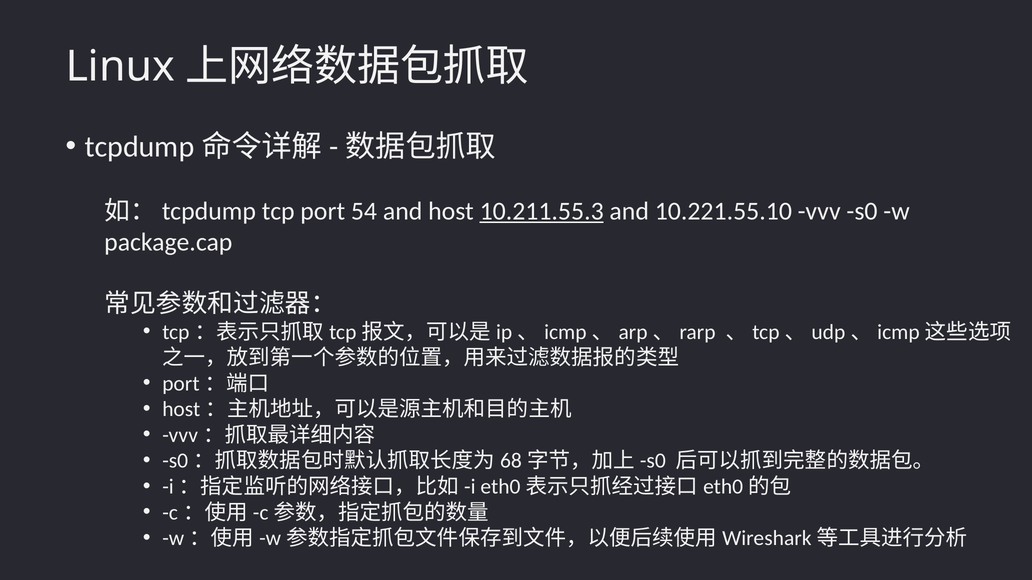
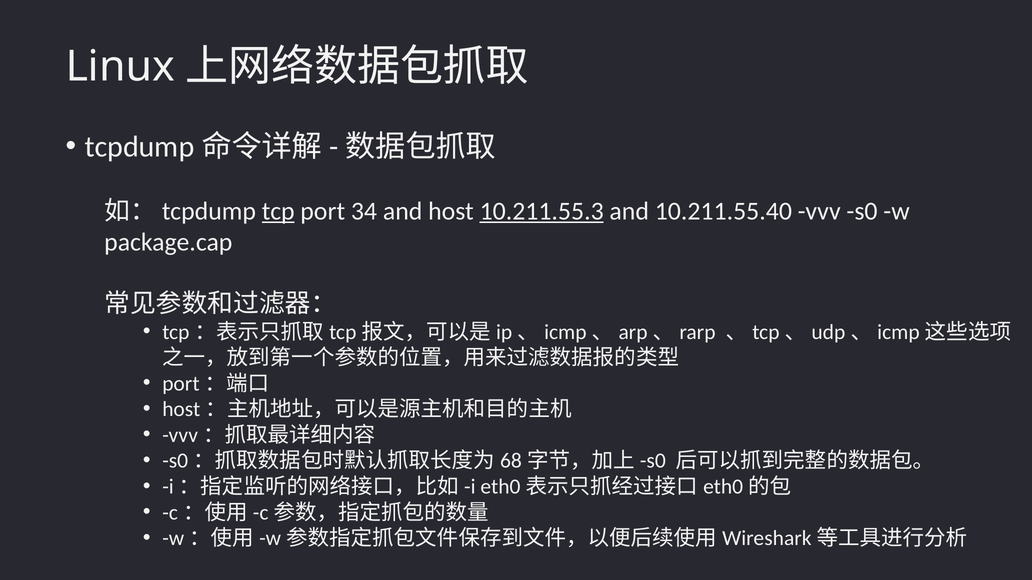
tcp underline: none -> present
54: 54 -> 34
10.221.55.10: 10.221.55.10 -> 10.211.55.40
